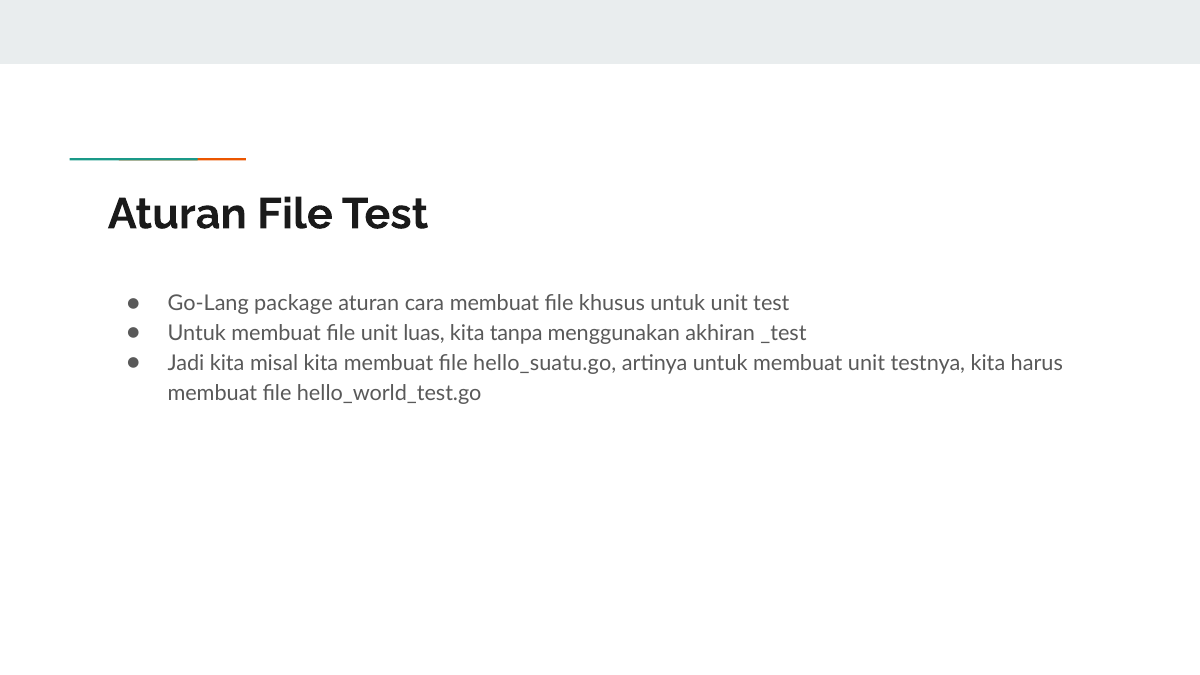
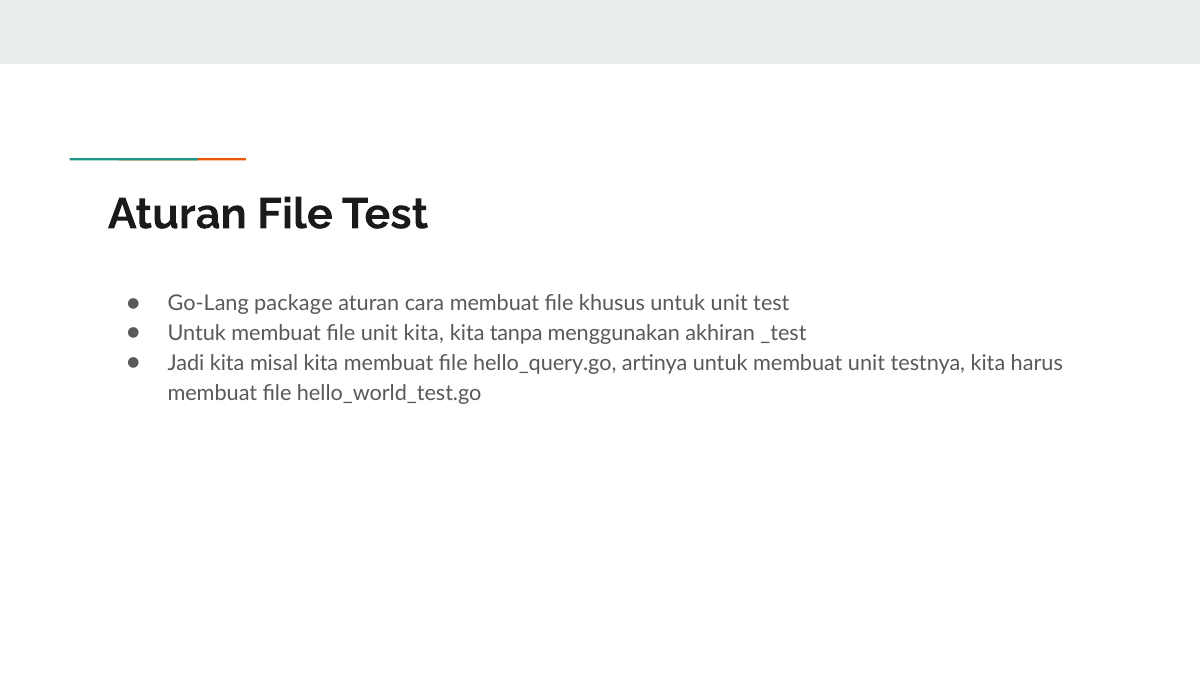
unit luas: luas -> kita
hello_suatu.go: hello_suatu.go -> hello_query.go
